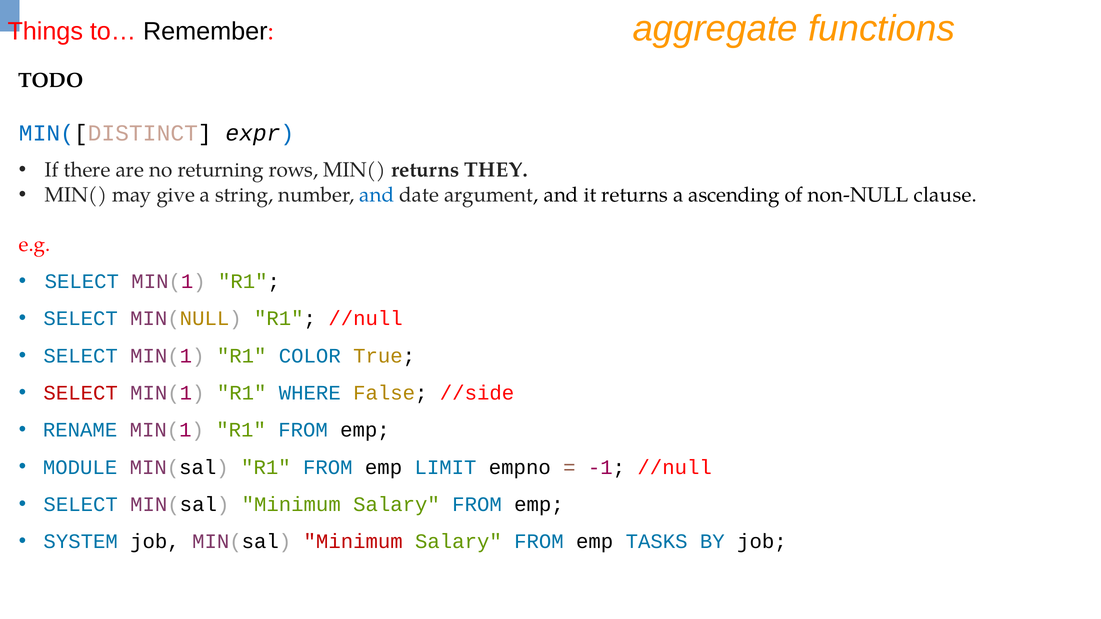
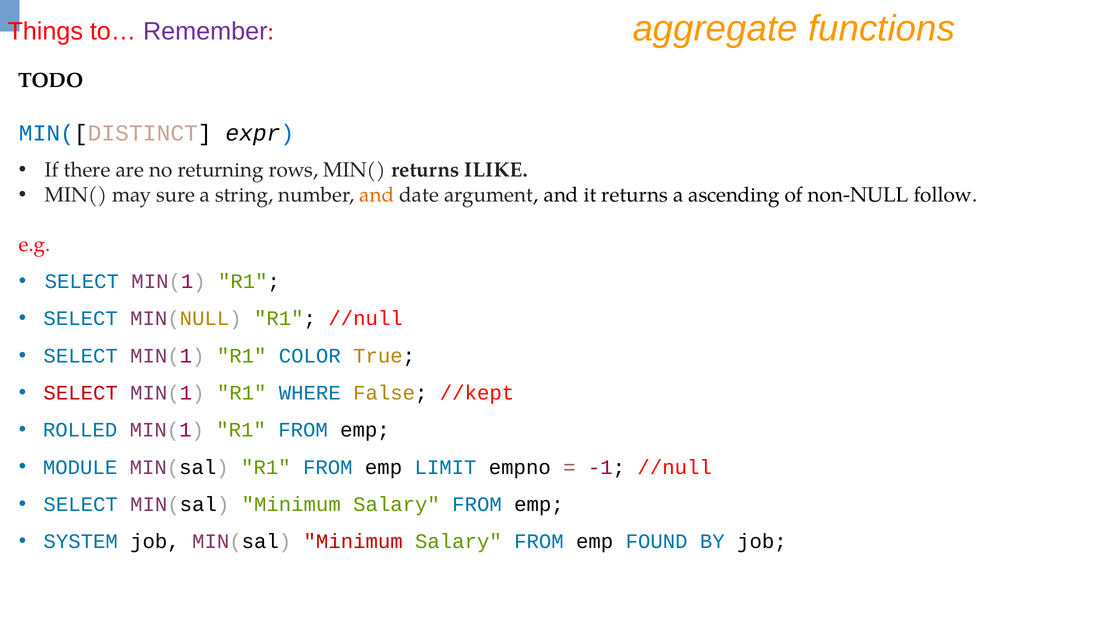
Remember colour: black -> purple
THEY: THEY -> ILIKE
give: give -> sure
and at (377, 195) colour: blue -> orange
clause: clause -> follow
//side: //side -> //kept
RENAME: RENAME -> ROLLED
TASKS: TASKS -> FOUND
